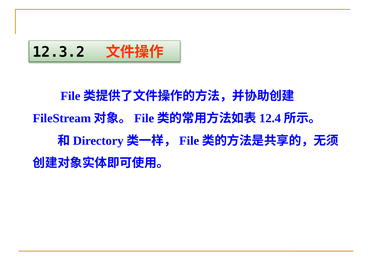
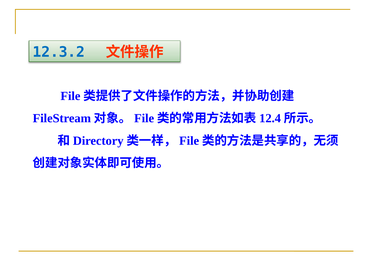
12.3.2 colour: black -> blue
